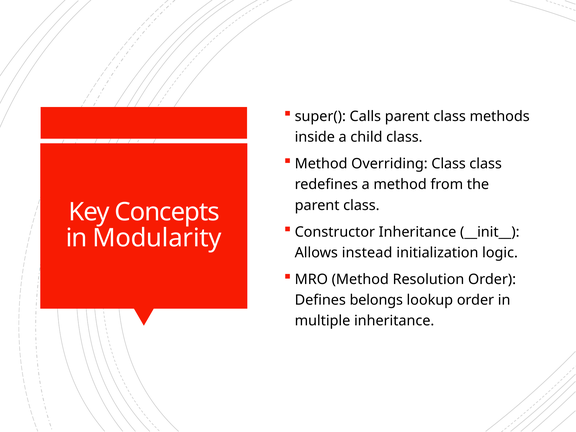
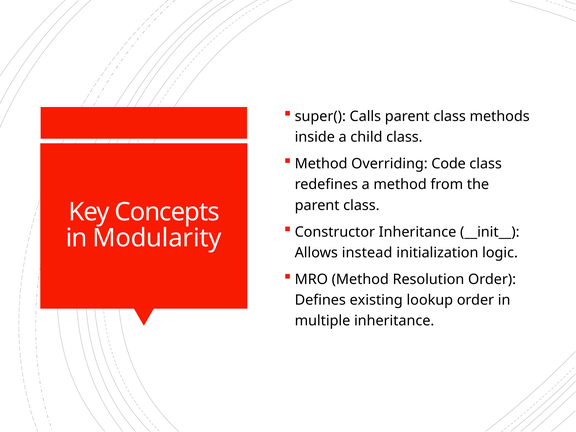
Overriding Class: Class -> Code
belongs: belongs -> existing
